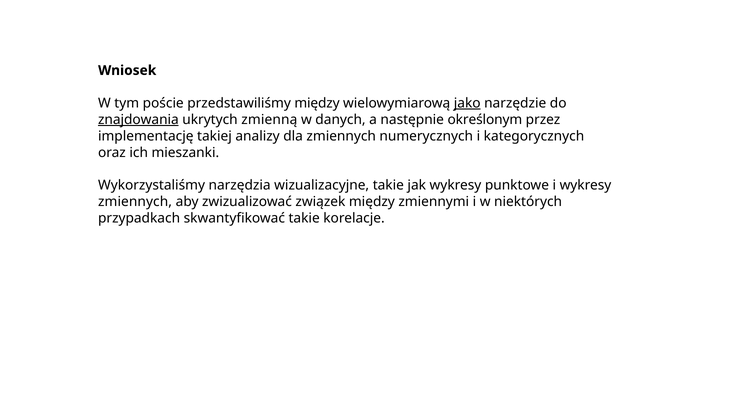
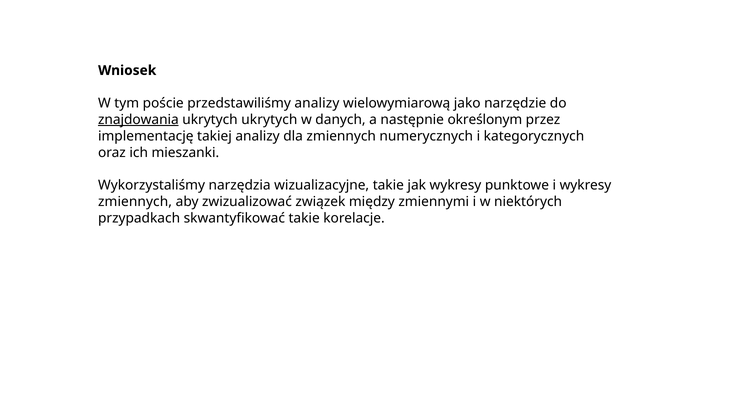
przedstawiliśmy między: między -> analizy
jako underline: present -> none
ukrytych zmienną: zmienną -> ukrytych
